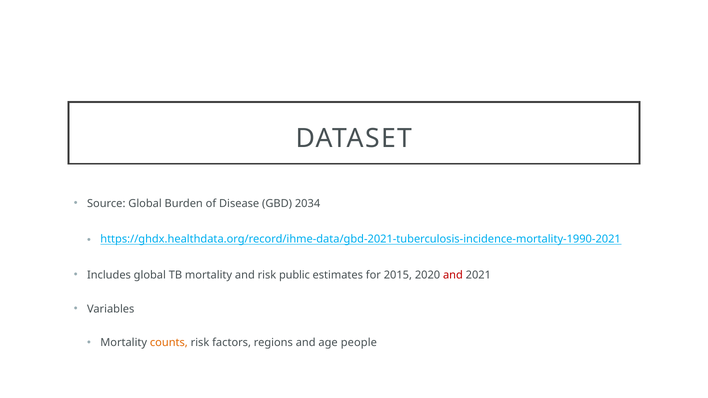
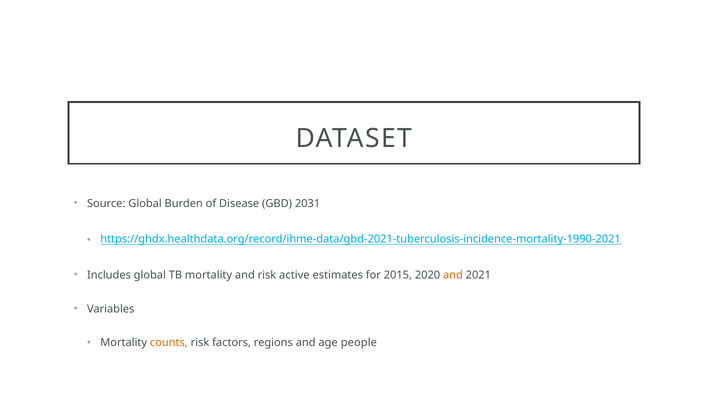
2034: 2034 -> 2031
public: public -> active
and at (453, 275) colour: red -> orange
